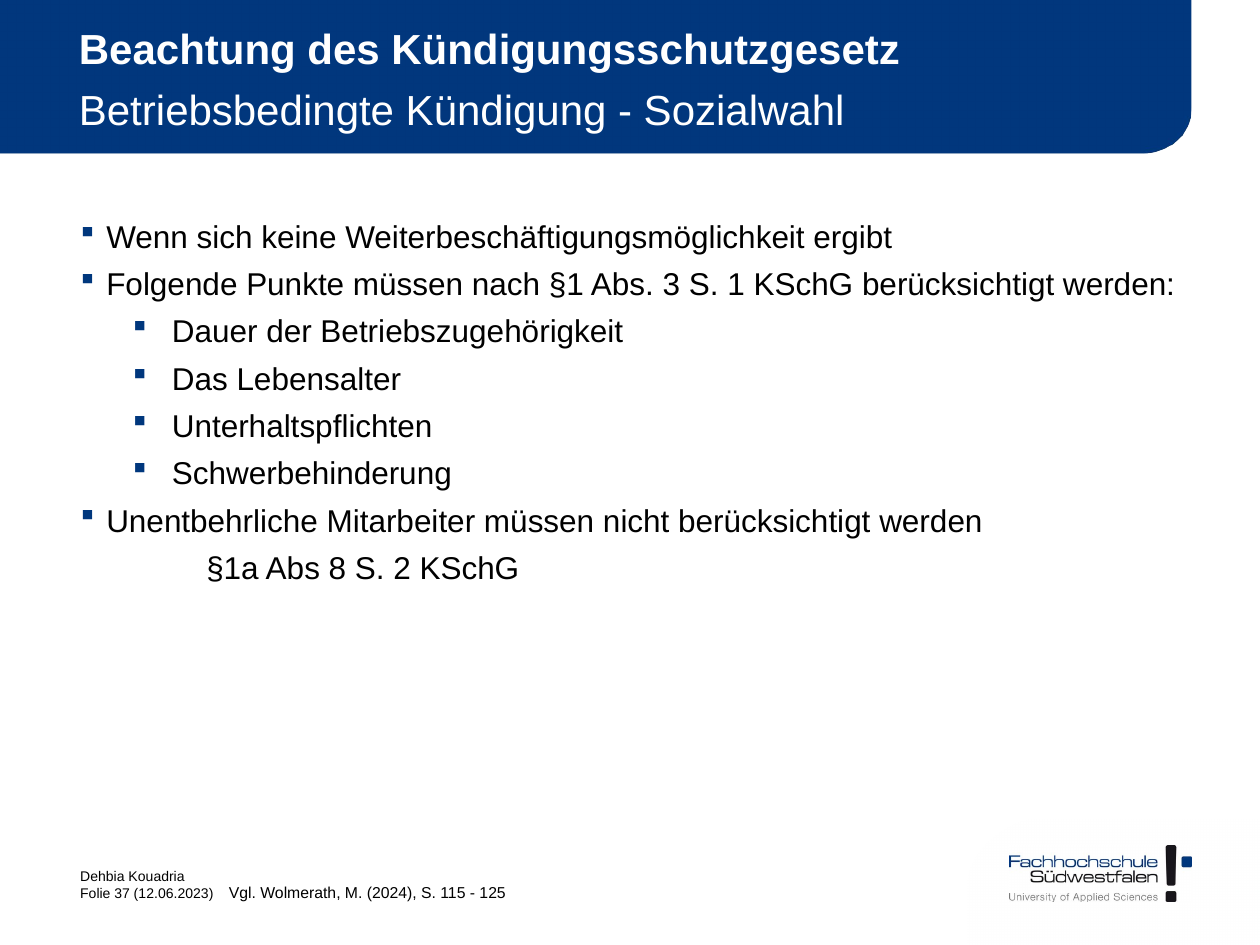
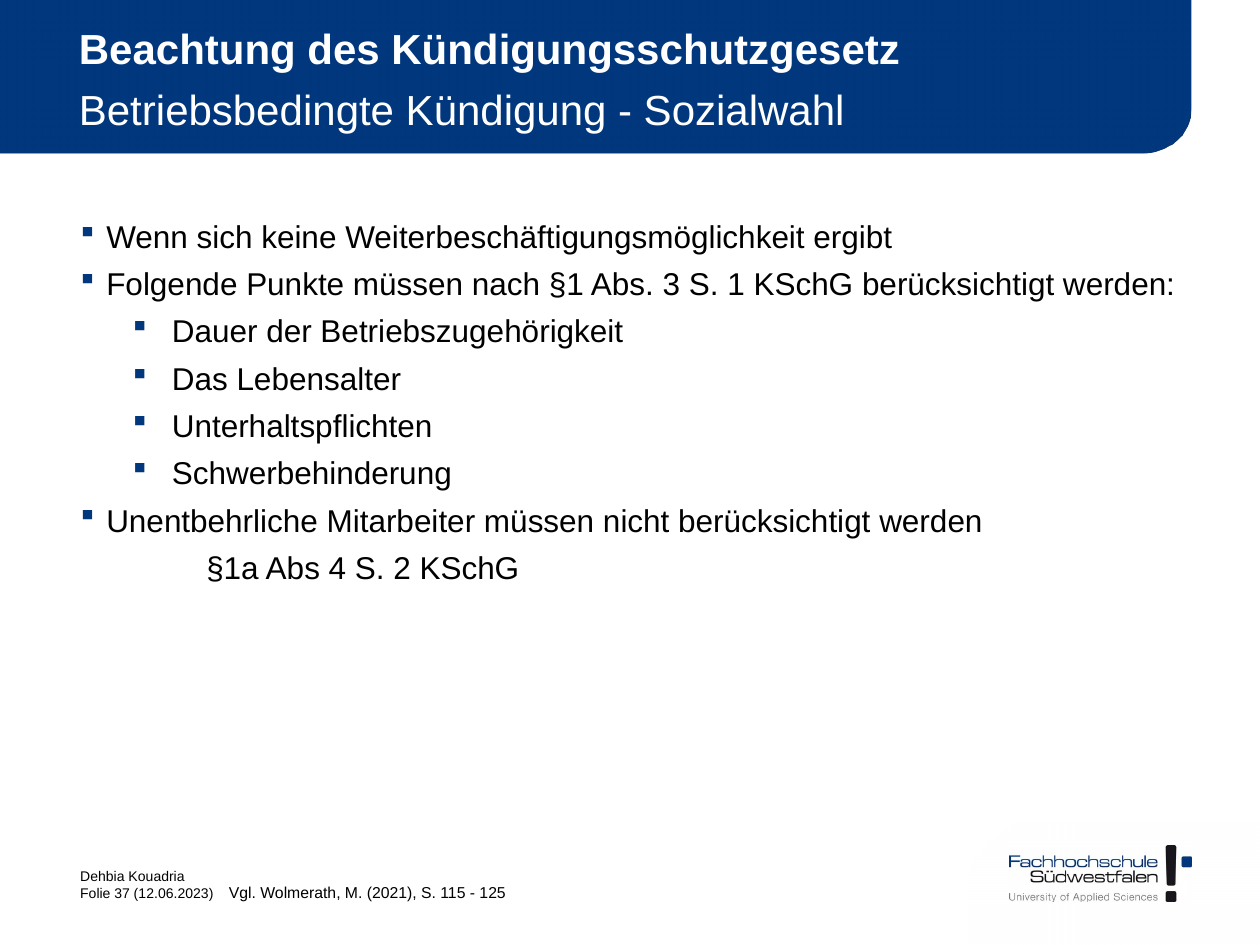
8: 8 -> 4
2024: 2024 -> 2021
